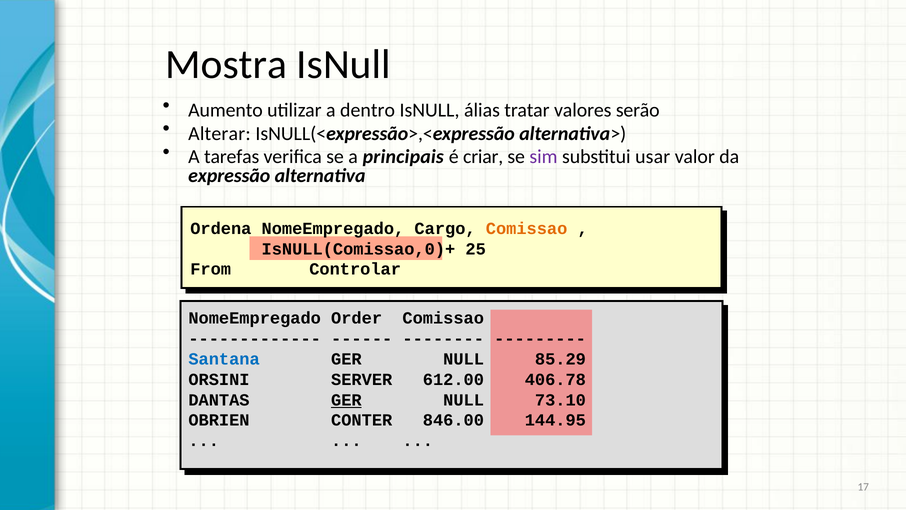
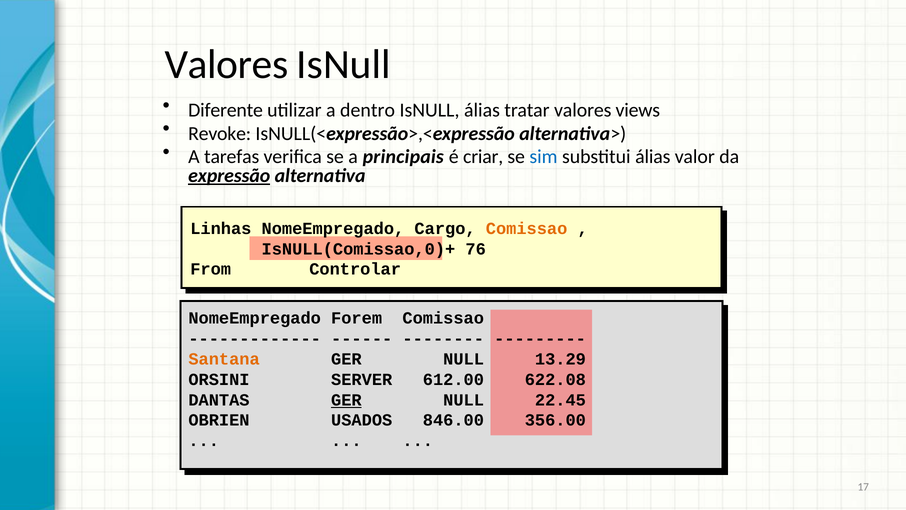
Mostra at (226, 65): Mostra -> Valores
Aumento: Aumento -> Diferente
serão: serão -> views
Alterar: Alterar -> Revoke
sim colour: purple -> blue
substitui usar: usar -> álias
expressão underline: none -> present
Ordena: Ordena -> Linhas
25: 25 -> 76
Order: Order -> Forem
Santana colour: blue -> orange
85.29: 85.29 -> 13.29
406.78: 406.78 -> 622.08
73.10: 73.10 -> 22.45
CONTER: CONTER -> USADOS
144.95: 144.95 -> 356.00
